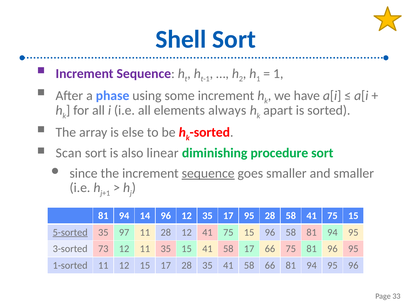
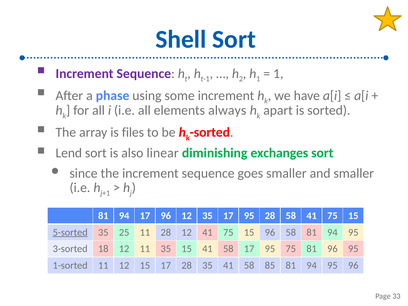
else: else -> files
Scan: Scan -> Lend
procedure: procedure -> exchanges
sequence at (208, 173) underline: present -> none
94 14: 14 -> 17
97: 97 -> 25
73: 73 -> 18
58 17 66: 66 -> 95
58 66: 66 -> 85
